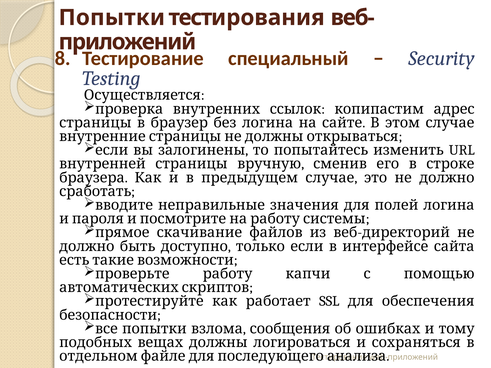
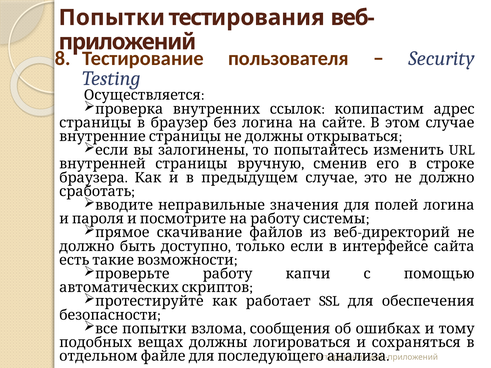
специальный: специальный -> пользователя
